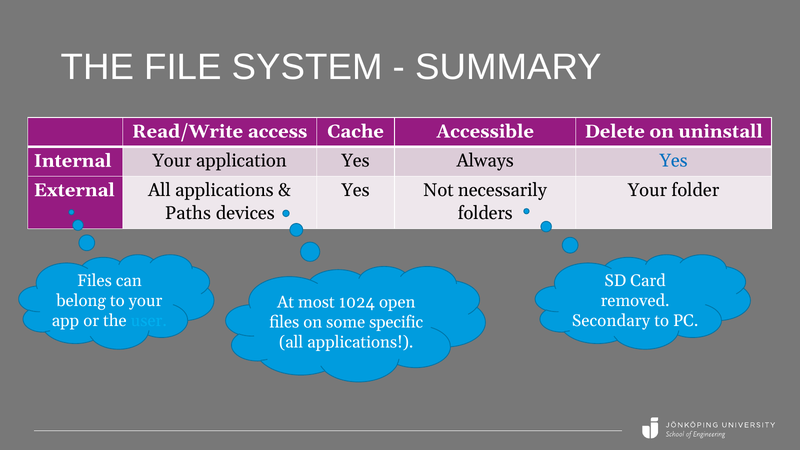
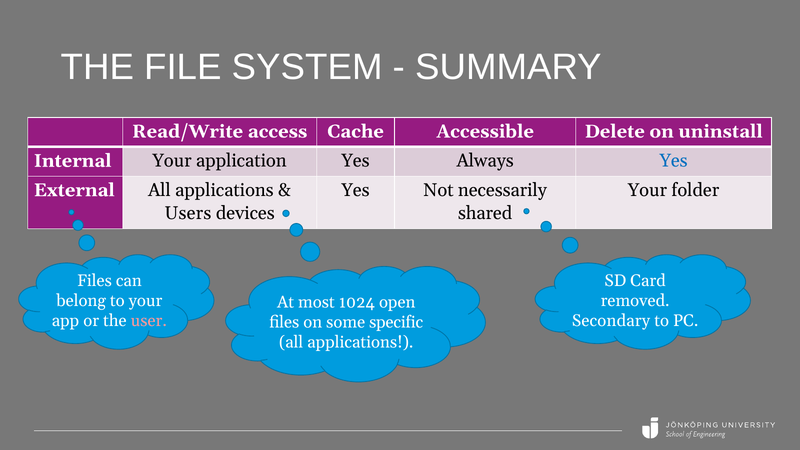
Paths: Paths -> Users
folders: folders -> shared
user colour: light blue -> pink
